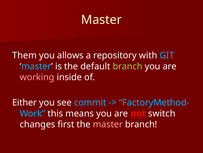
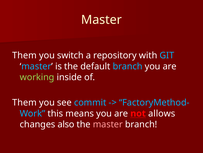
allows: allows -> switch
branch at (128, 66) colour: light green -> light blue
working colour: pink -> light green
Either at (25, 102): Either -> Them
switch: switch -> allows
first: first -> also
